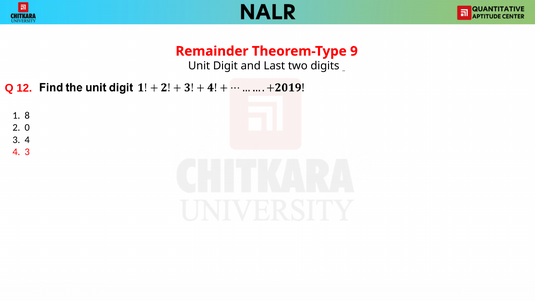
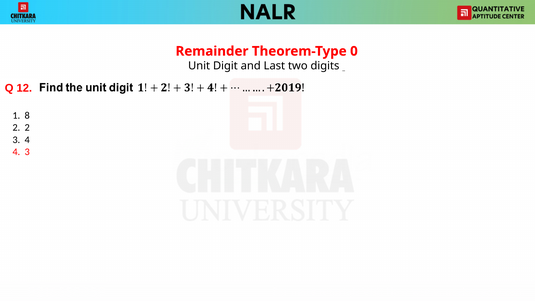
9: 9 -> 0
2 0: 0 -> 2
